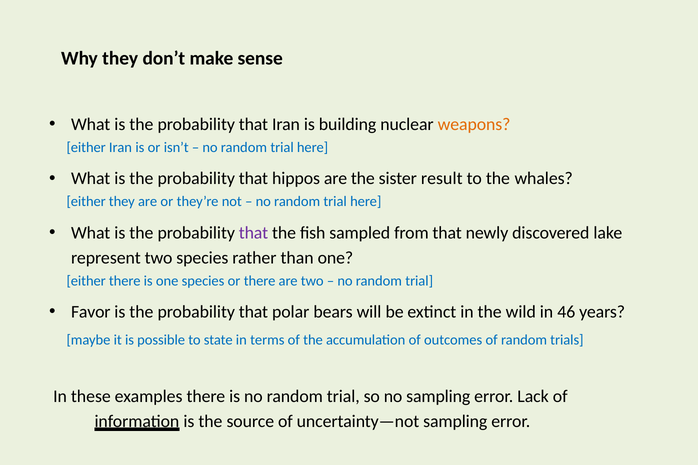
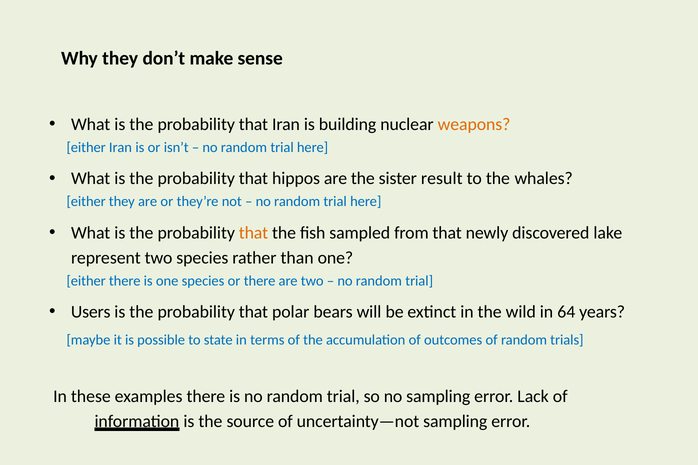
that at (253, 233) colour: purple -> orange
Favor: Favor -> Users
46: 46 -> 64
